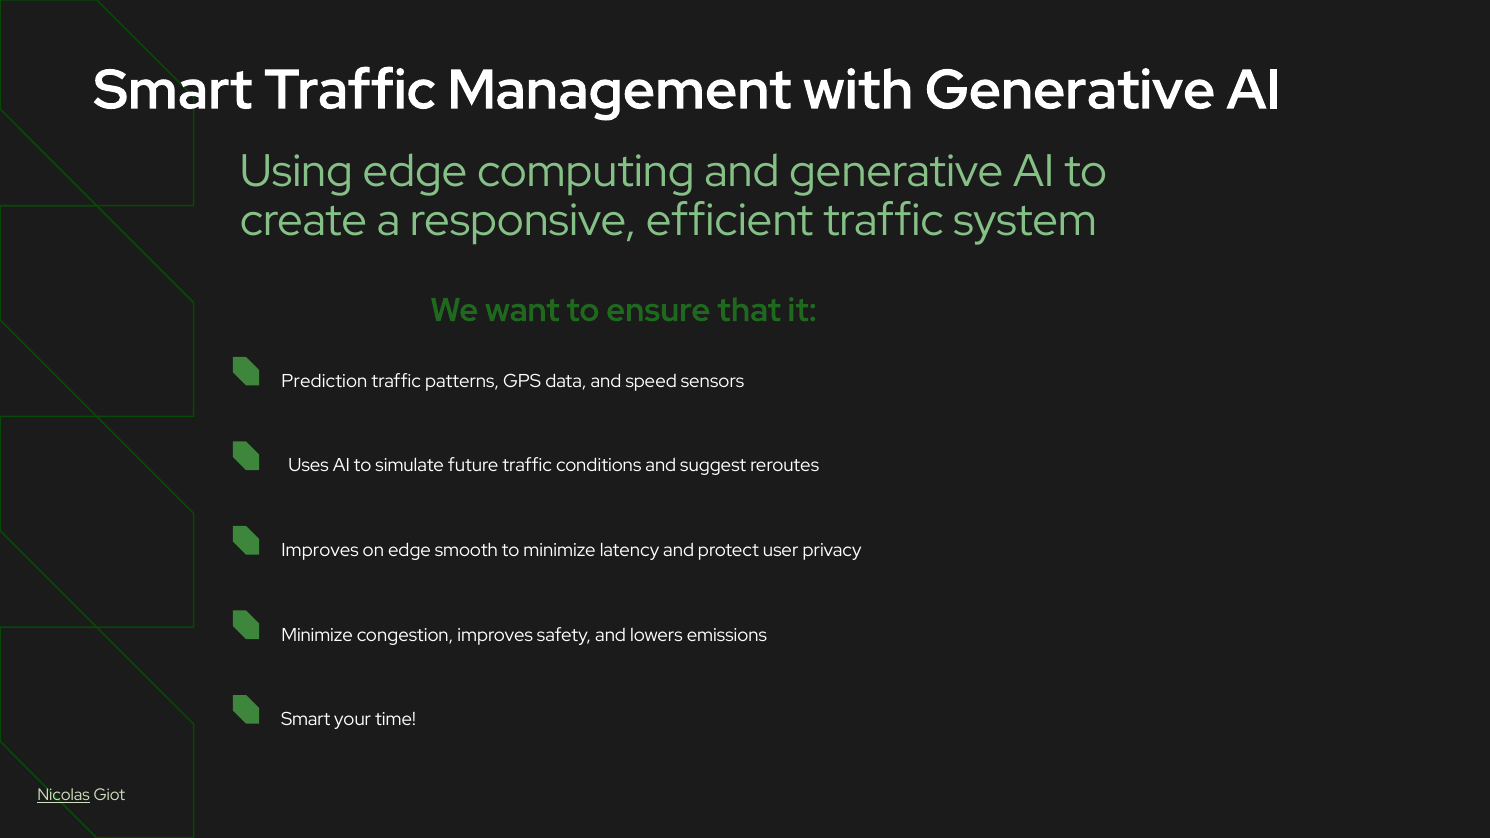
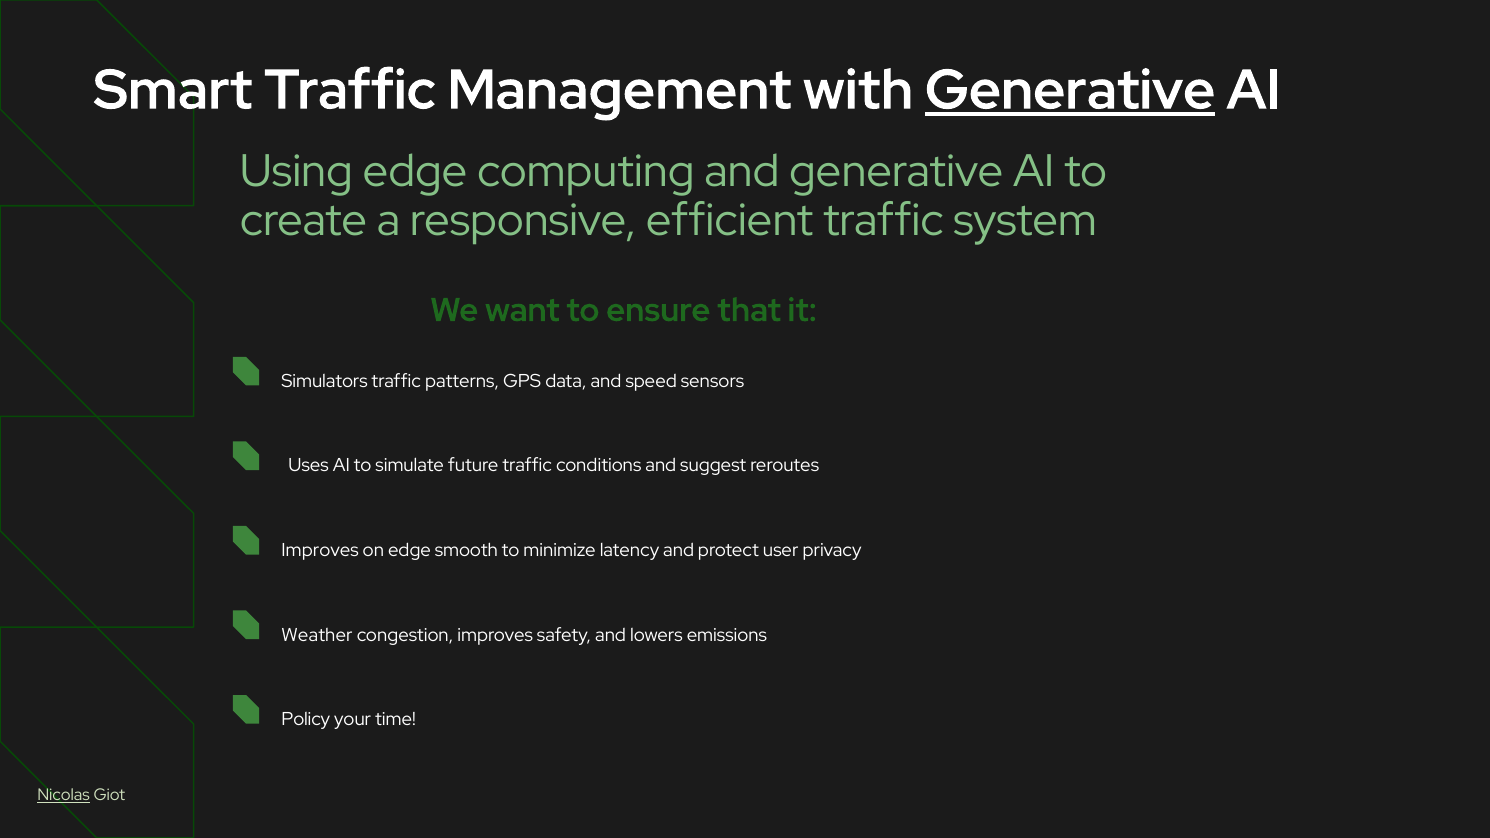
Generative at (1070, 90) underline: none -> present
Prediction: Prediction -> Simulators
Minimize at (317, 635): Minimize -> Weather
Smart at (306, 720): Smart -> Policy
